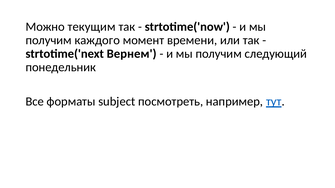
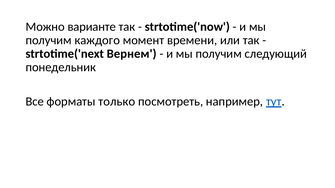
текущим: текущим -> варианте
subject: subject -> только
